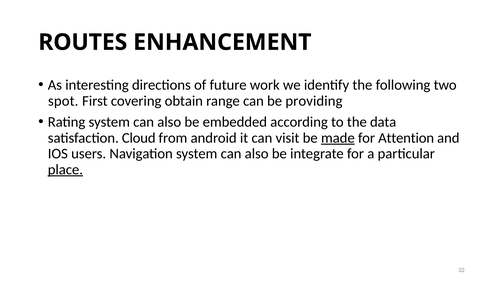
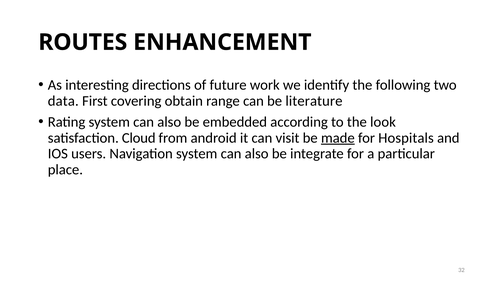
spot: spot -> data
providing: providing -> literature
data: data -> look
Attention: Attention -> Hospitals
place underline: present -> none
